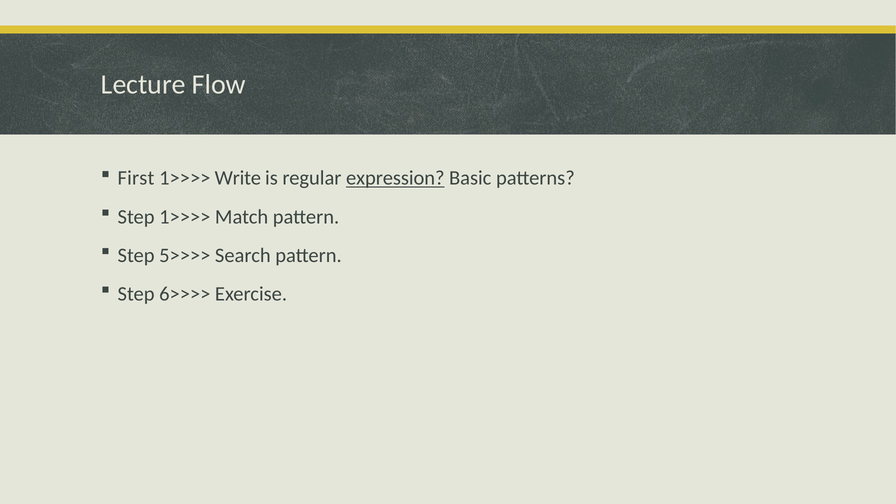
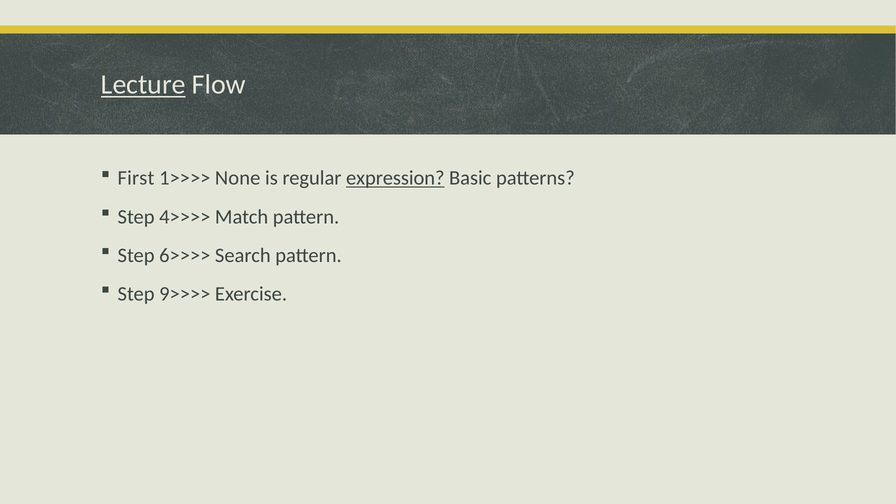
Lecture underline: none -> present
Write: Write -> None
Step 1>>>>: 1>>>> -> 4>>>>
5>>>>: 5>>>> -> 6>>>>
6>>>>: 6>>>> -> 9>>>>
